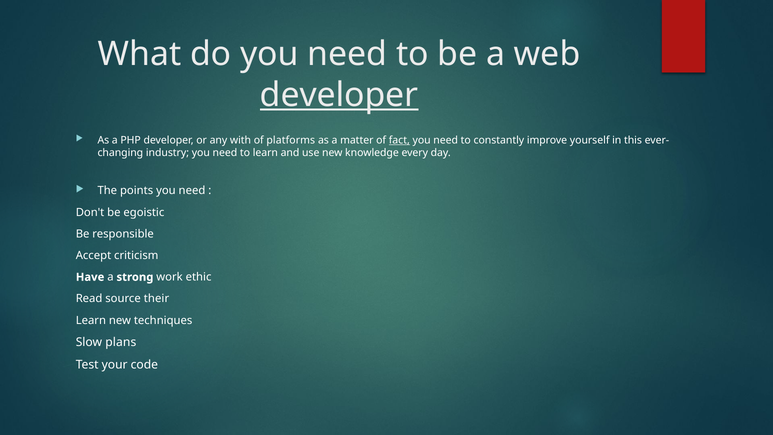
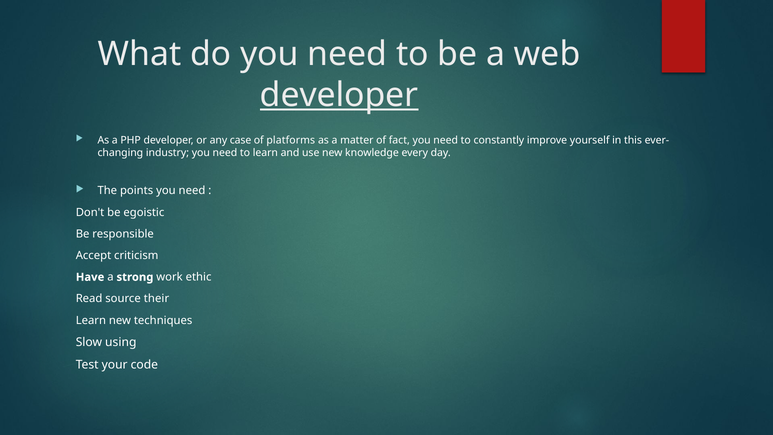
with: with -> case
fact underline: present -> none
plans: plans -> using
